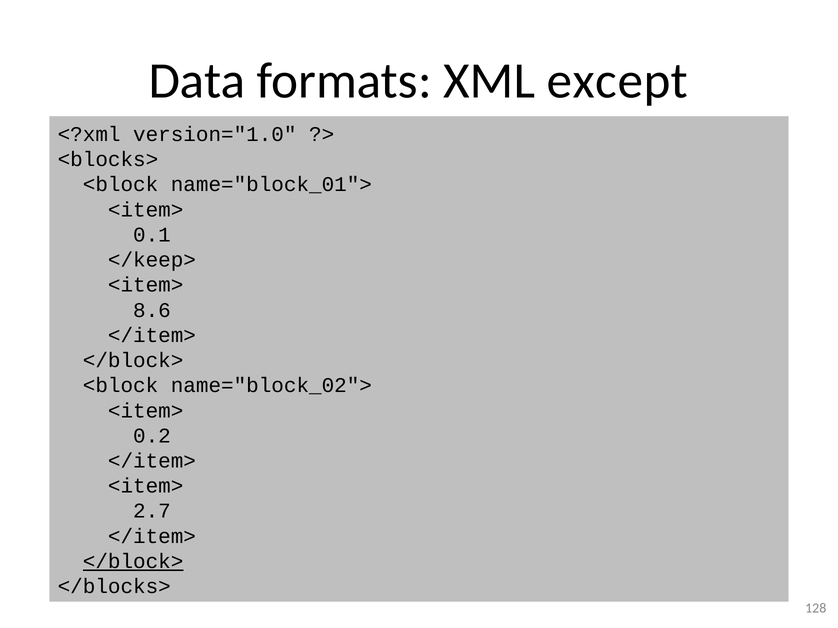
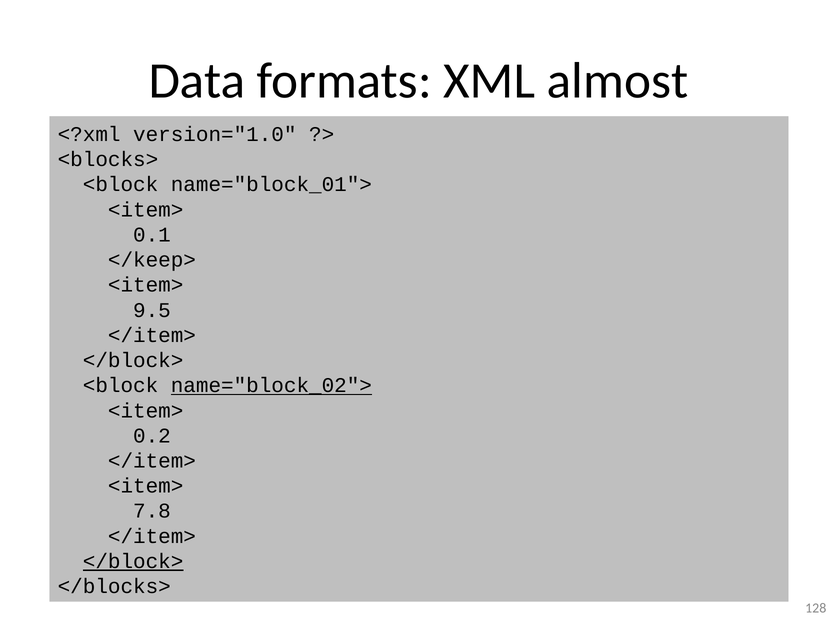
except: except -> almost
8.6: 8.6 -> 9.5
name="block_02"> underline: none -> present
2.7: 2.7 -> 7.8
